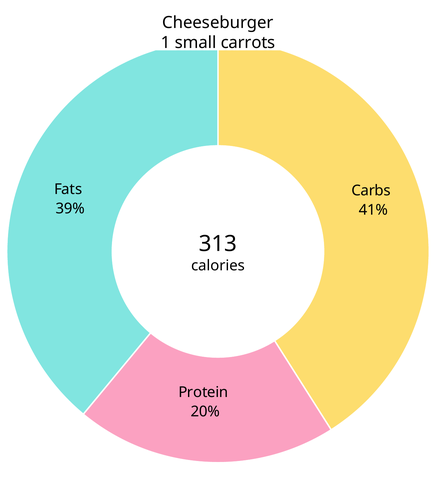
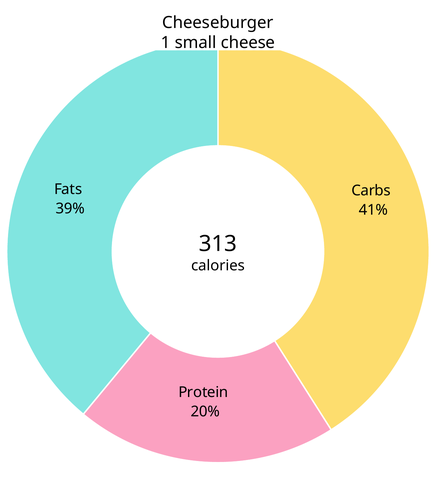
carrots: carrots -> cheese
